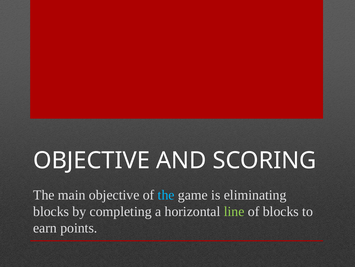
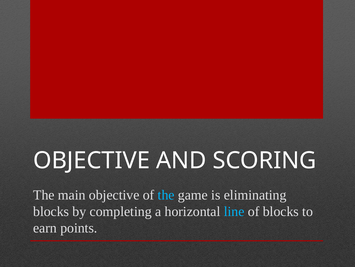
line colour: light green -> light blue
